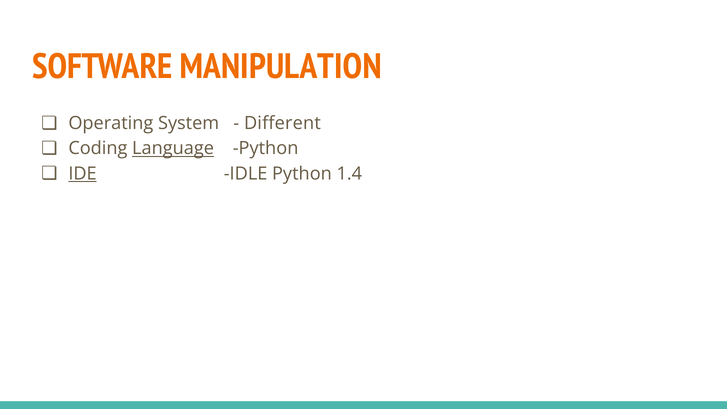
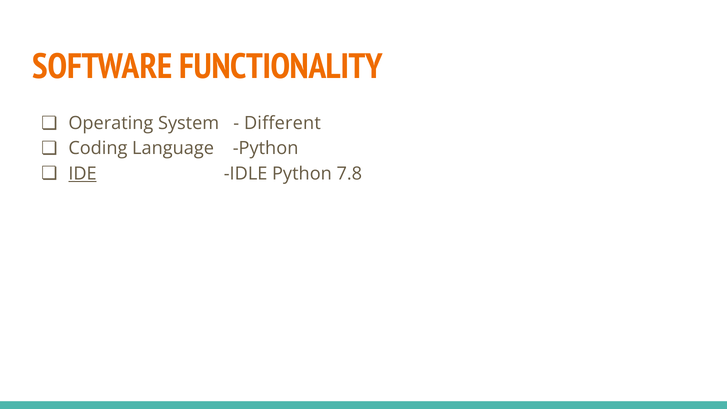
MANIPULATION: MANIPULATION -> FUNCTIONALITY
Language underline: present -> none
1.4: 1.4 -> 7.8
